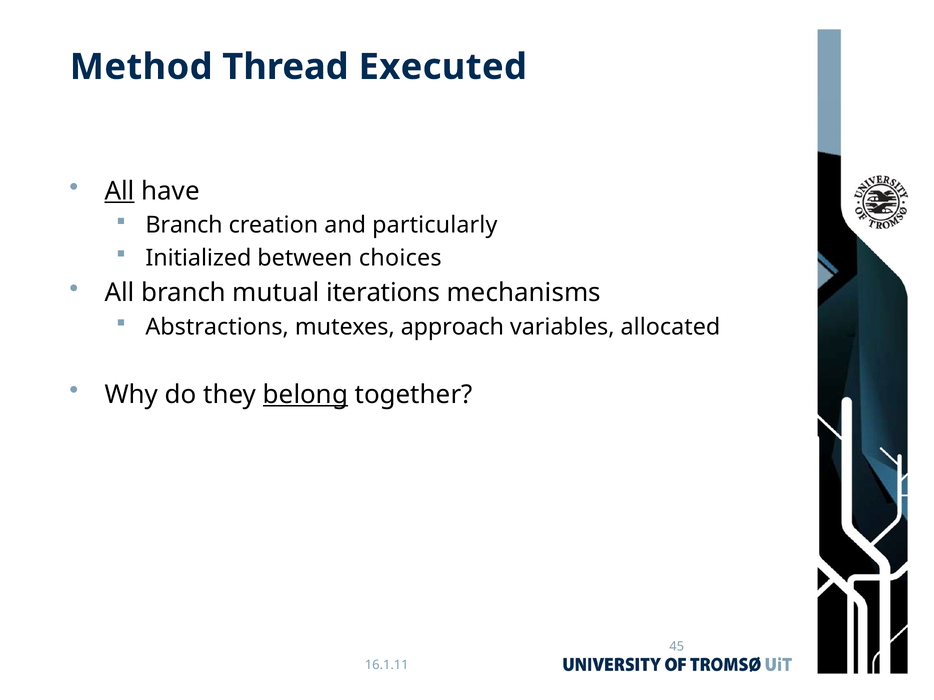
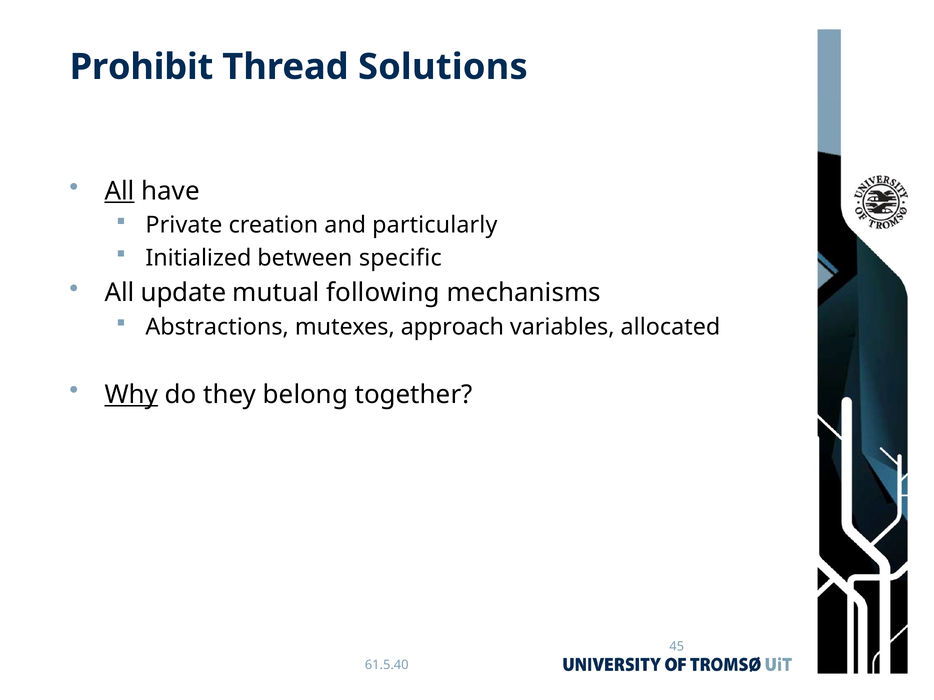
Method: Method -> Prohibit
Executed: Executed -> Solutions
Branch at (184, 225): Branch -> Private
choices: choices -> specific
All branch: branch -> update
iterations: iterations -> following
Why underline: none -> present
belong underline: present -> none
16.1.11: 16.1.11 -> 61.5.40
